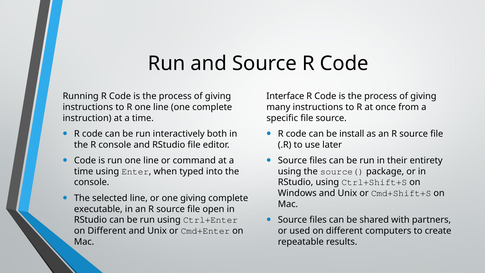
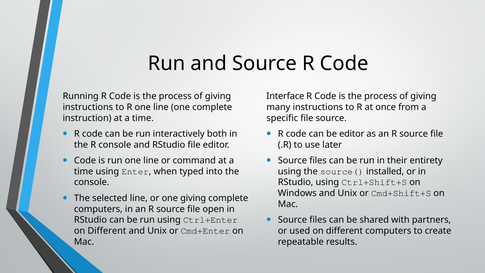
be install: install -> editor
package: package -> installed
executable at (98, 209): executable -> computers
